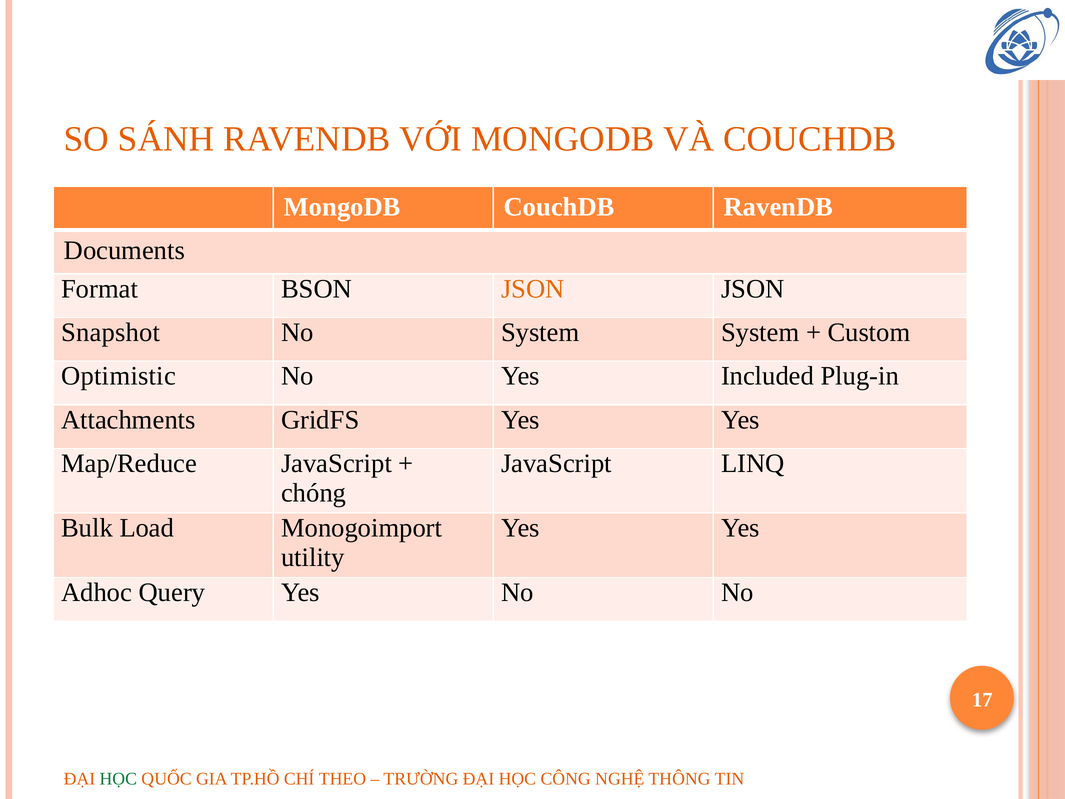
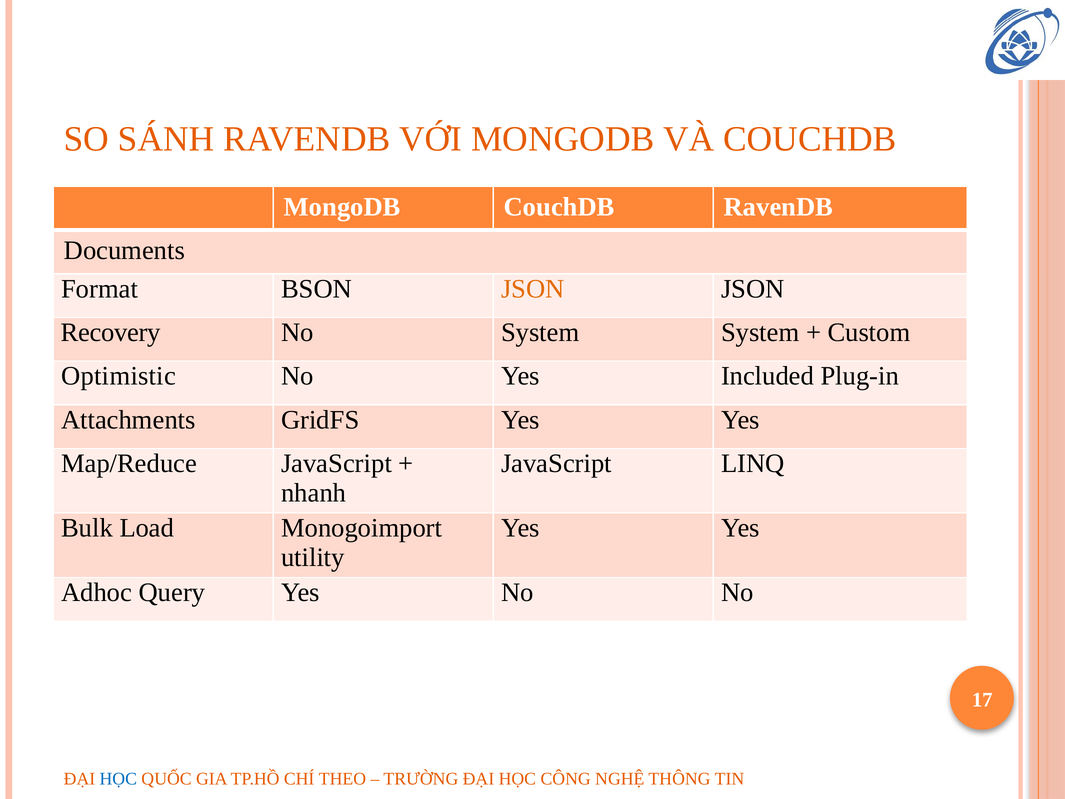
Snapshot: Snapshot -> Recovery
chóng: chóng -> nhanh
HỌC at (118, 779) colour: green -> blue
